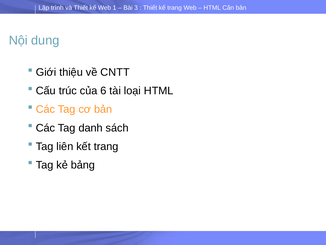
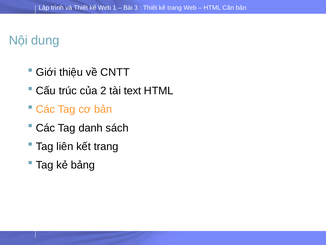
6: 6 -> 2
loại: loại -> text
